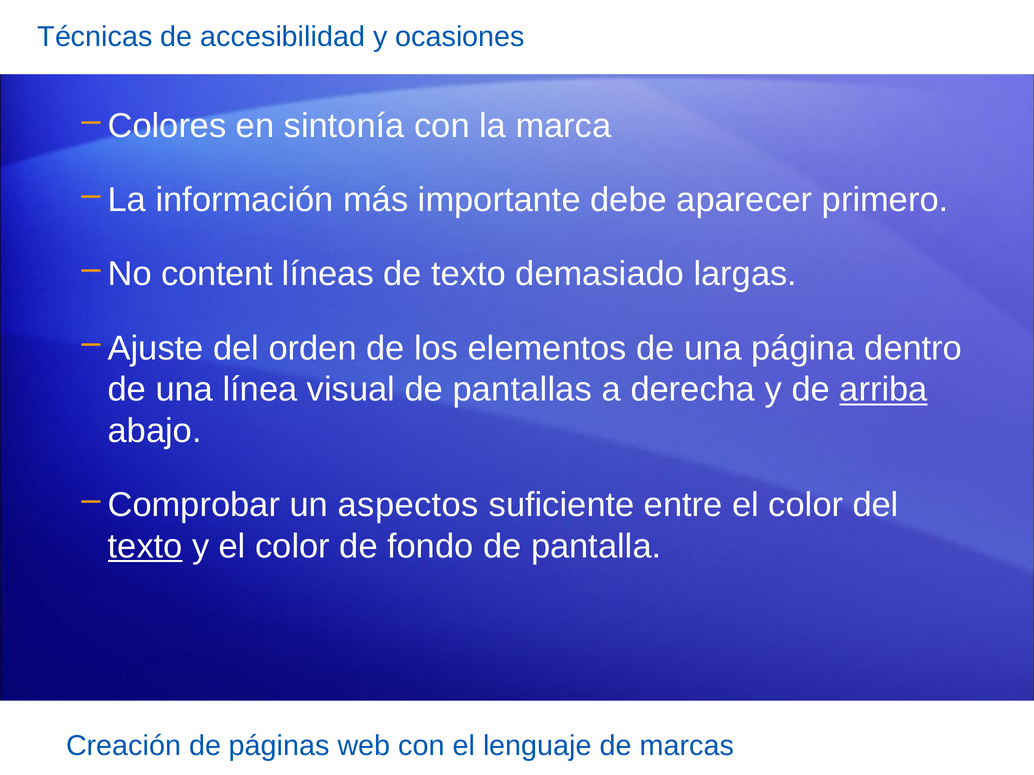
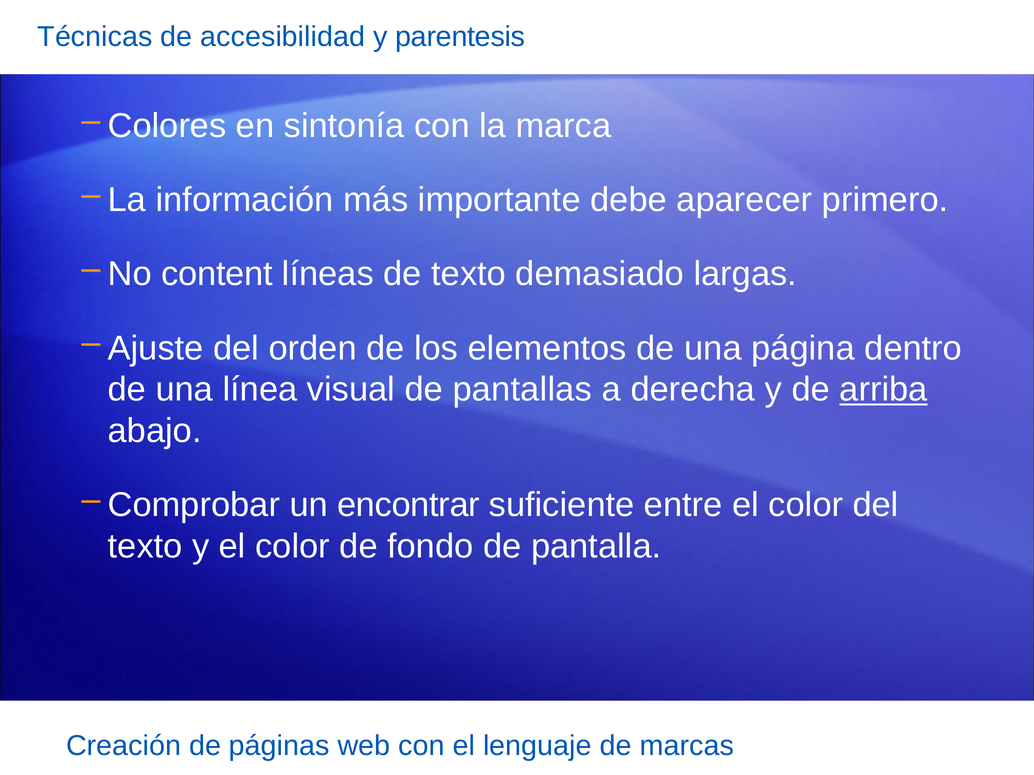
ocasiones: ocasiones -> parentesis
aspectos: aspectos -> encontrar
texto at (145, 547) underline: present -> none
